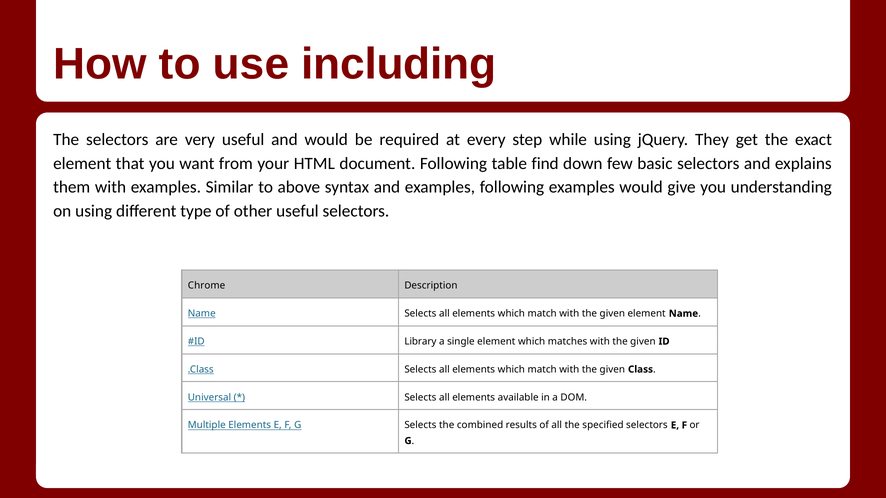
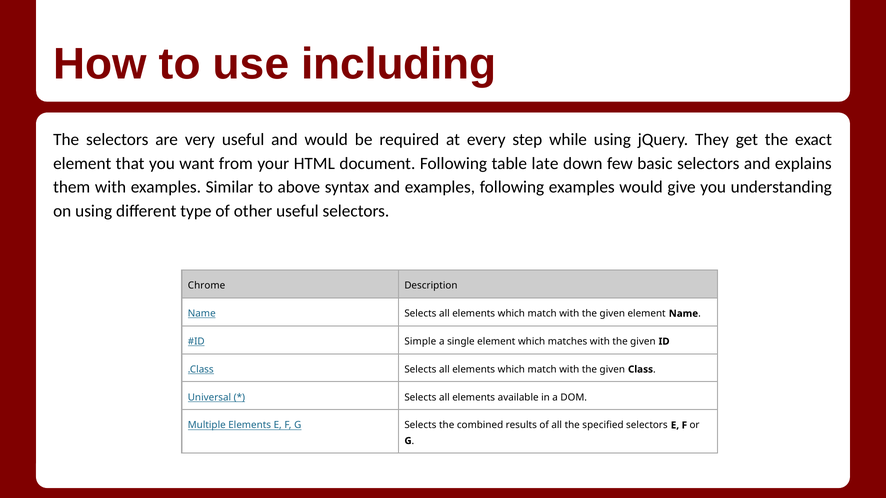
find: find -> late
Library: Library -> Simple
